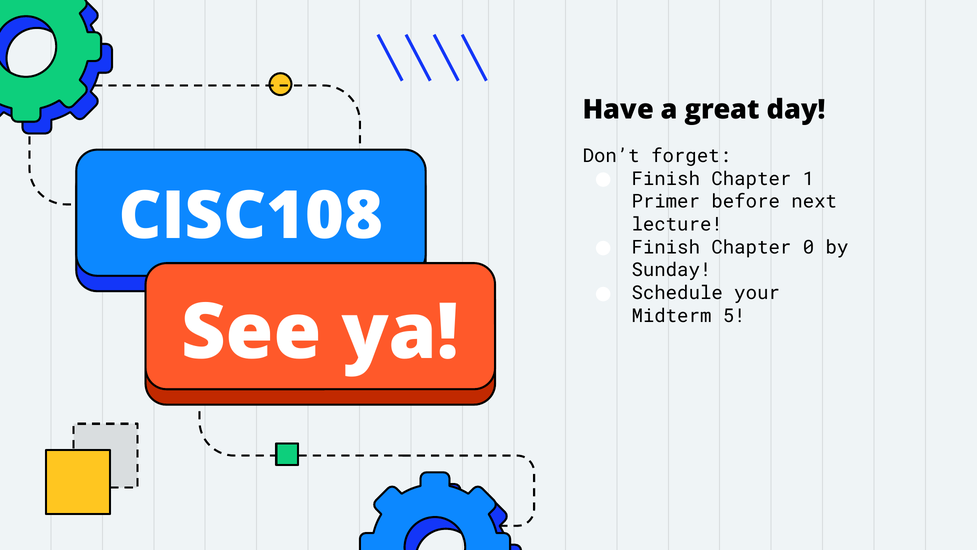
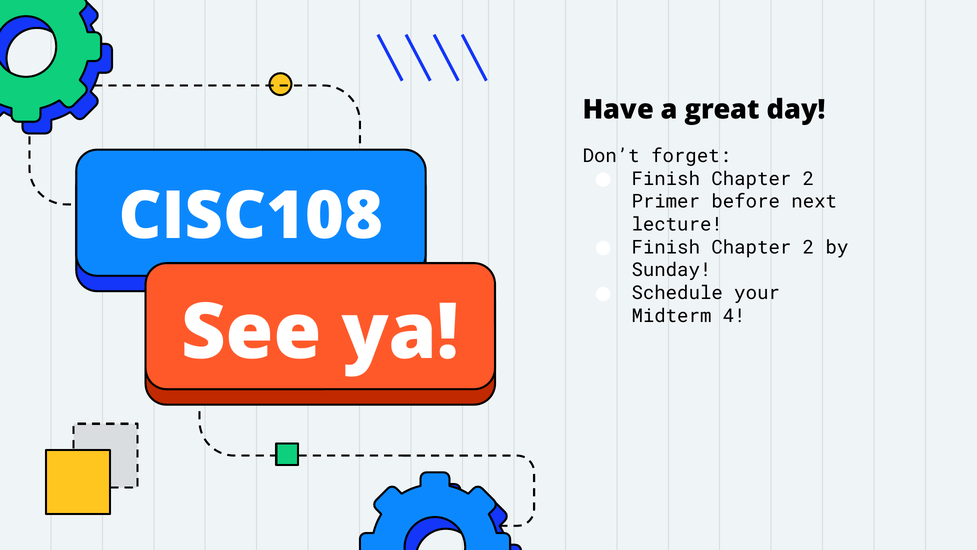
1 at (809, 179): 1 -> 2
0 at (809, 247): 0 -> 2
5: 5 -> 4
